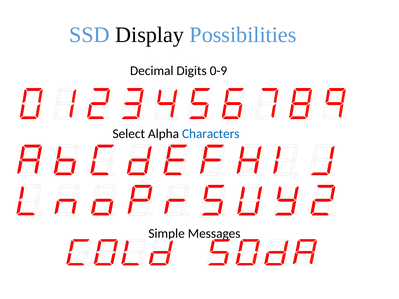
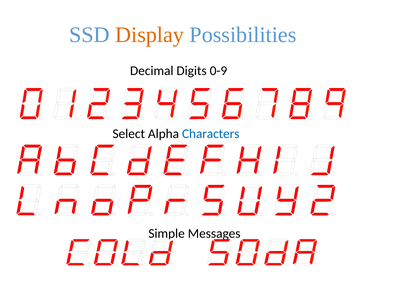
Display colour: black -> orange
